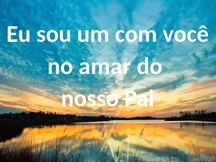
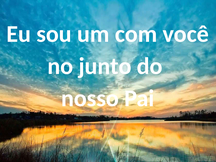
amar: amar -> junto
